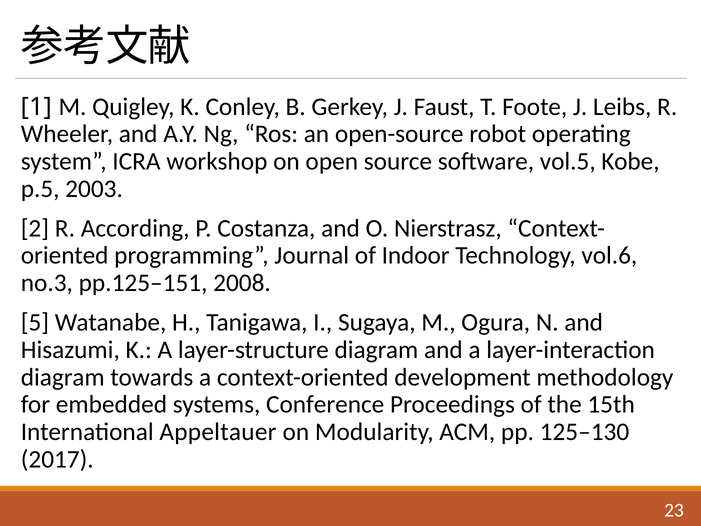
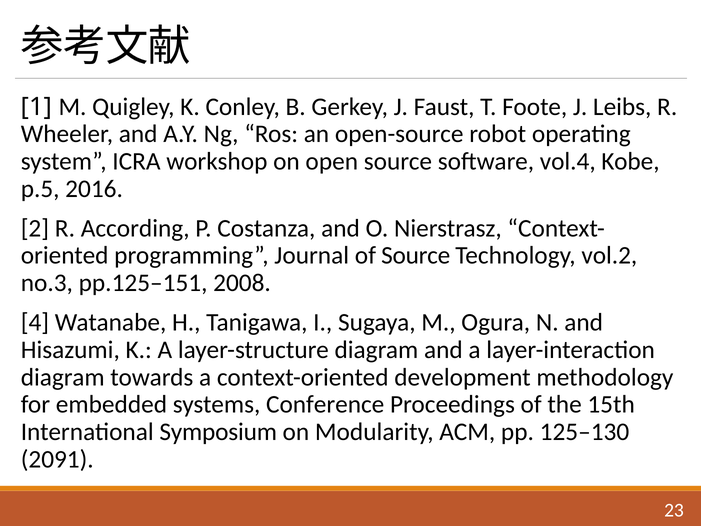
vol.5: vol.5 -> vol.4
2003: 2003 -> 2016
of Indoor: Indoor -> Source
vol.6: vol.6 -> vol.2
5: 5 -> 4
Appeltauer: Appeltauer -> Symposium
2017: 2017 -> 2091
